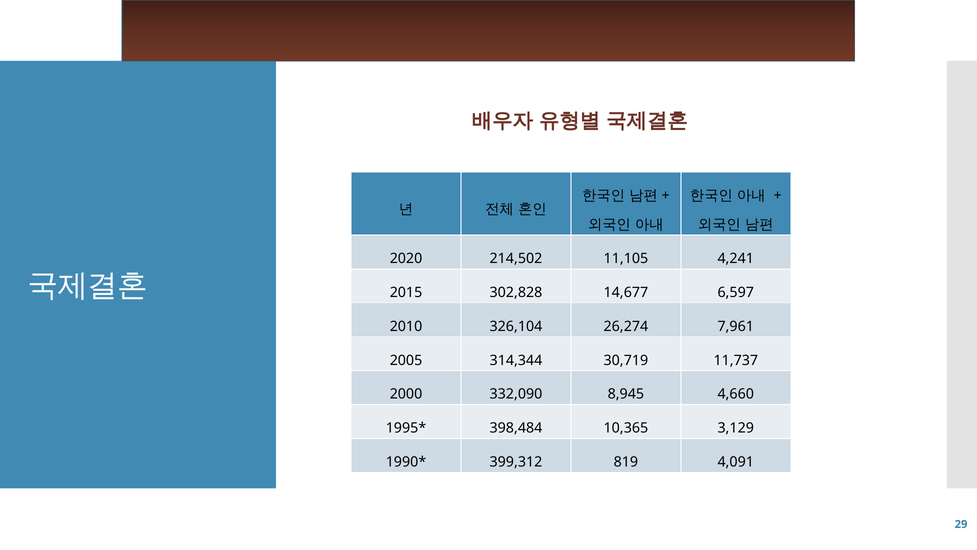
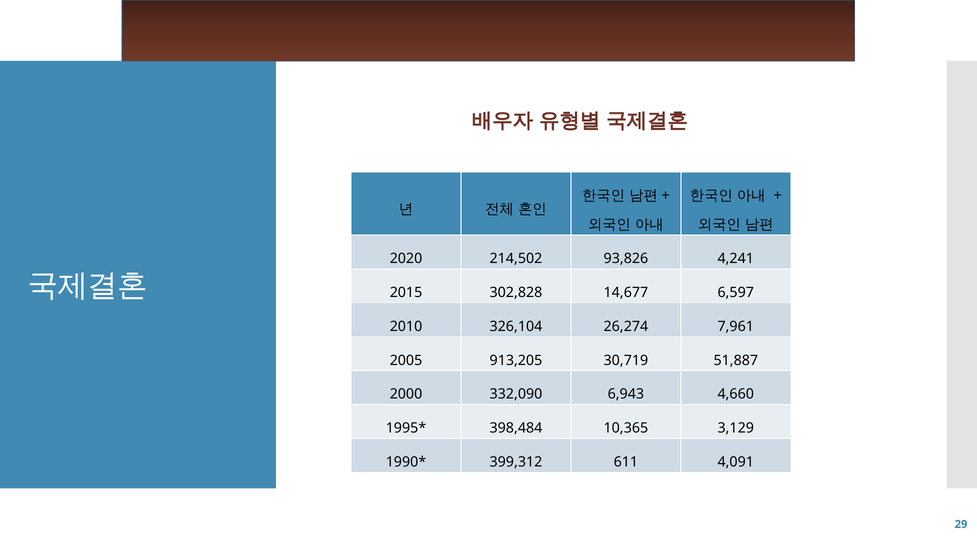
11,105: 11,105 -> 93,826
314,344: 314,344 -> 913,205
11,737: 11,737 -> 51,887
8,945: 8,945 -> 6,943
819: 819 -> 611
